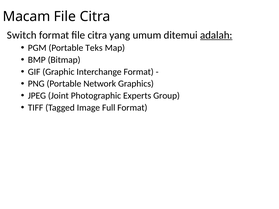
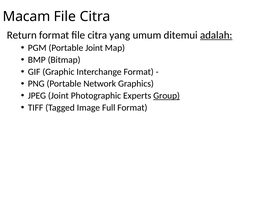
Switch: Switch -> Return
Portable Teks: Teks -> Joint
Group underline: none -> present
